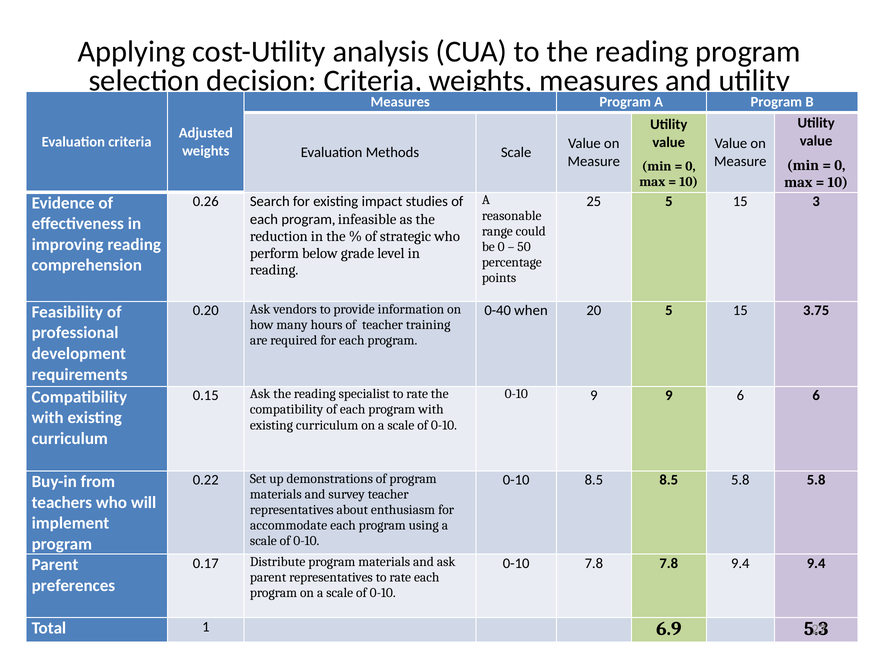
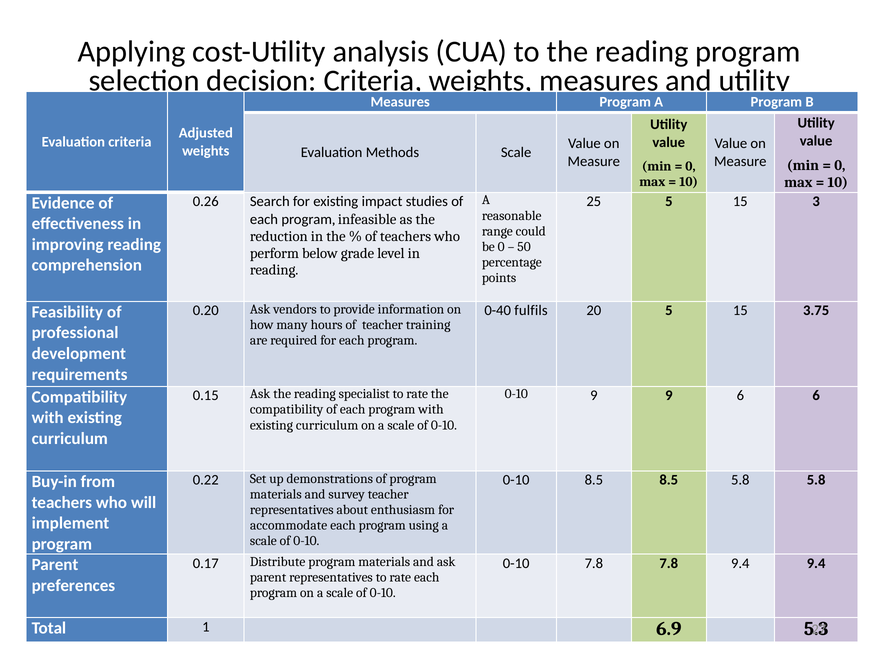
of strategic: strategic -> teachers
when: when -> fulfils
